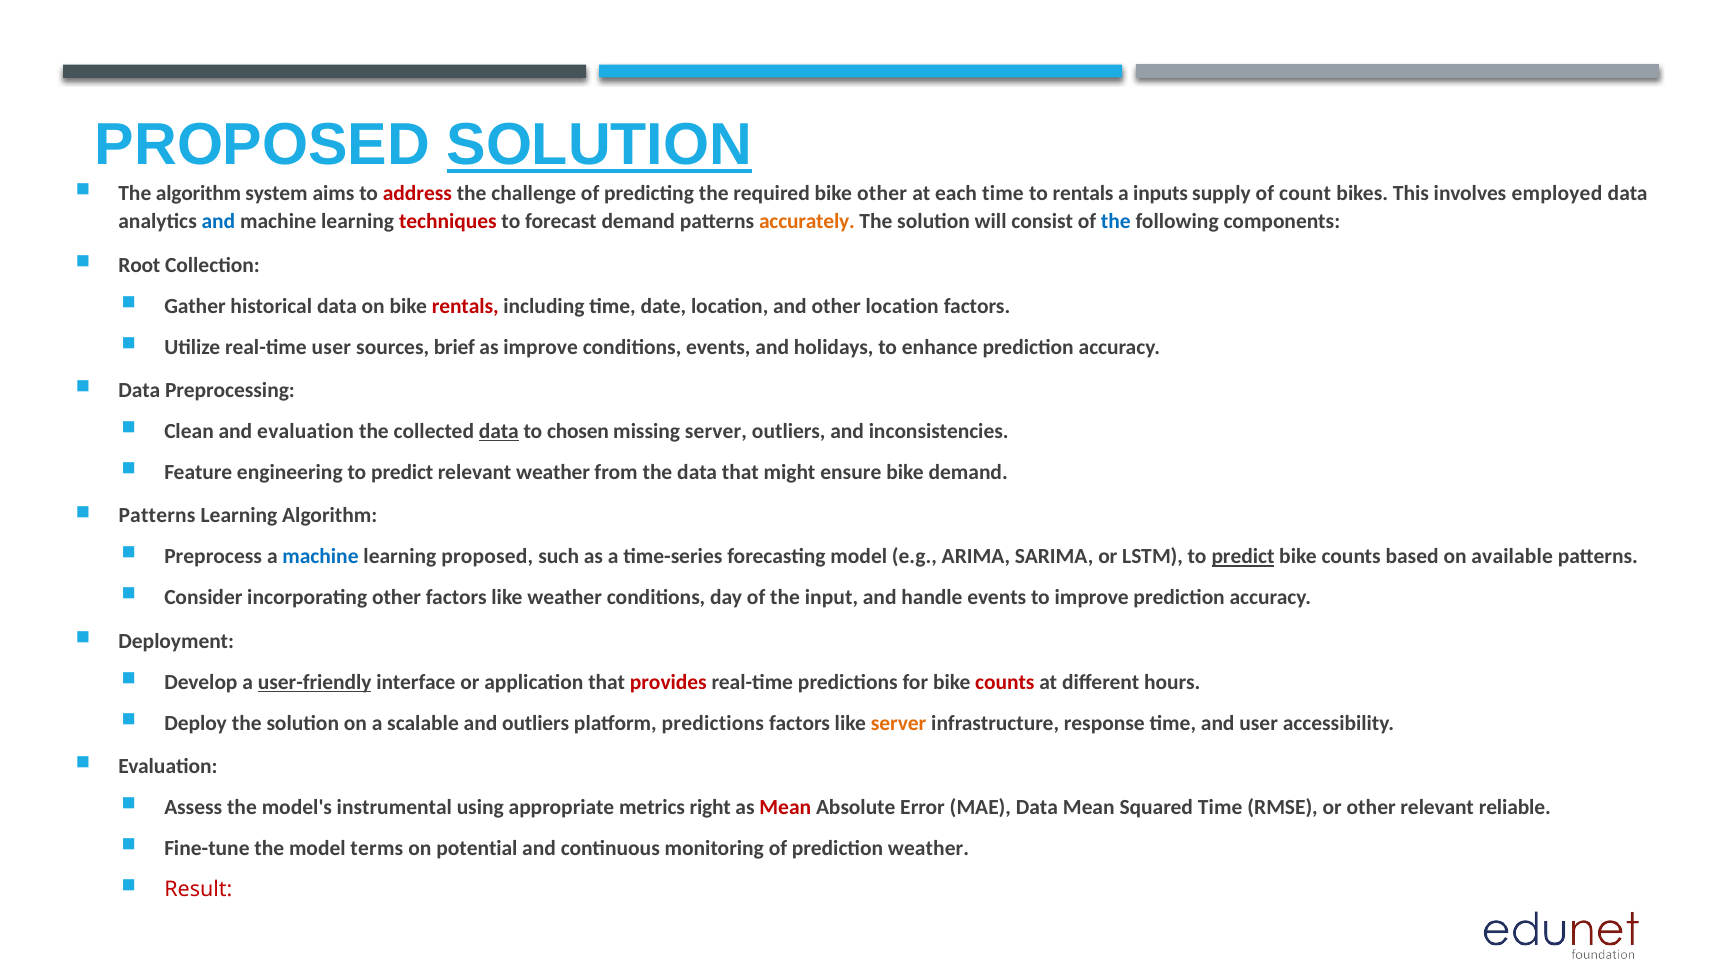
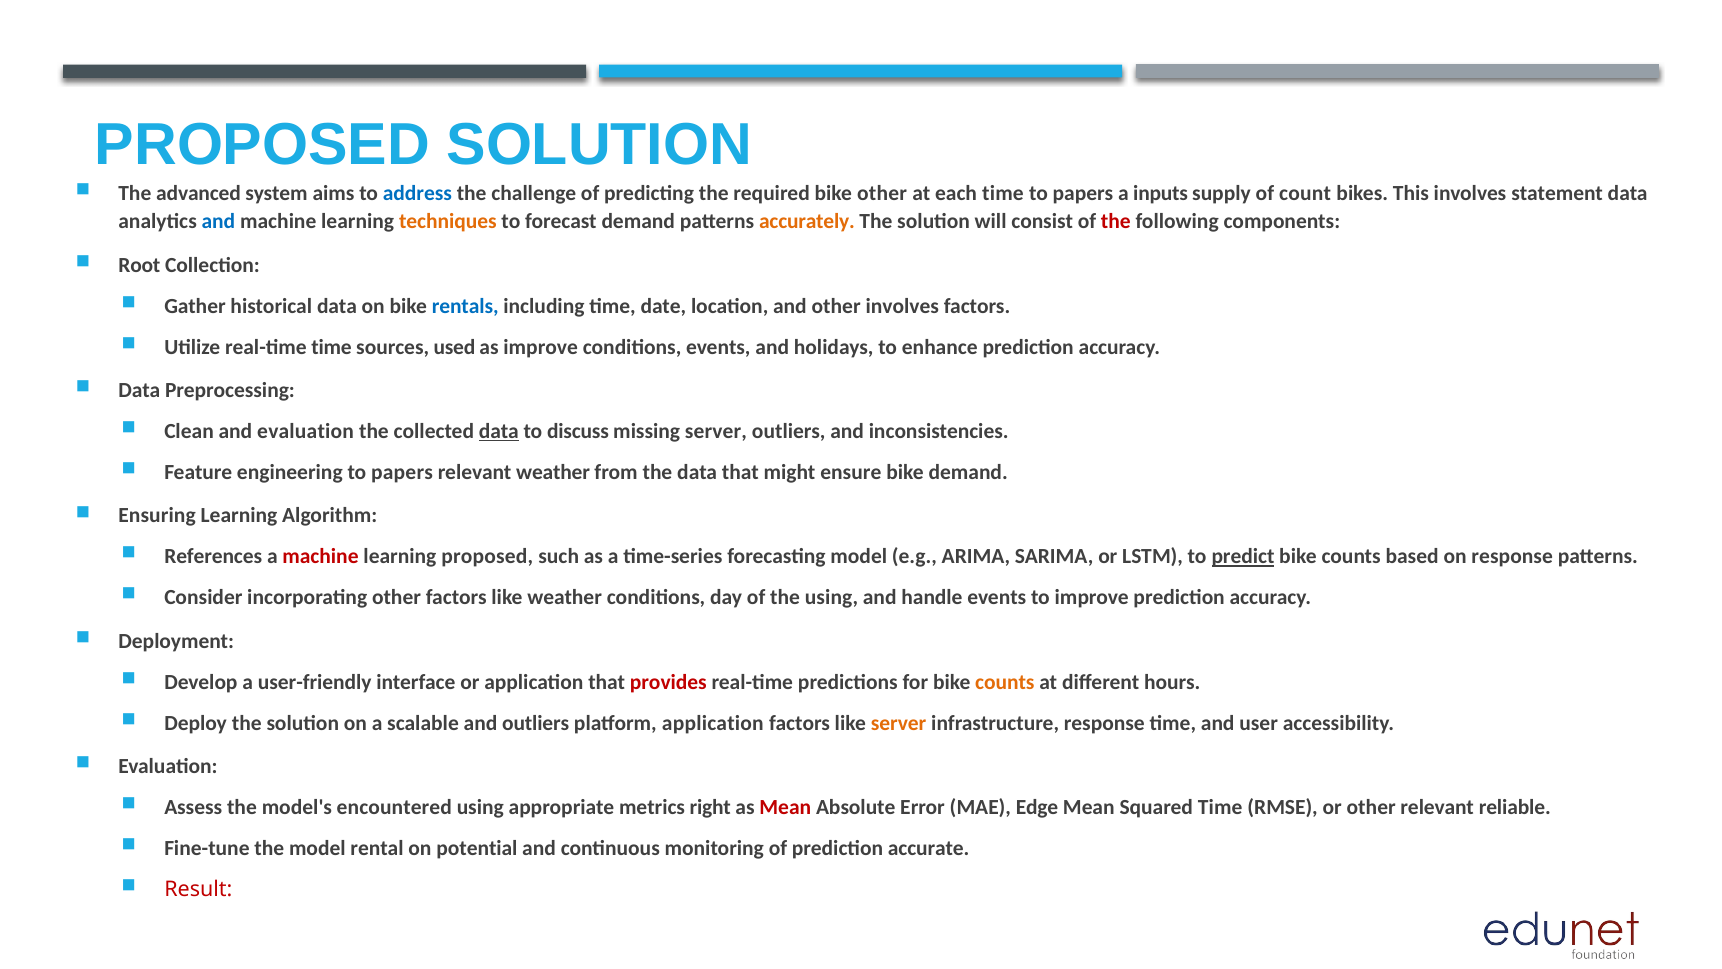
SOLUTION at (599, 145) underline: present -> none
The algorithm: algorithm -> advanced
address colour: red -> blue
rentals at (1083, 193): rentals -> papers
employed: employed -> statement
techniques colour: red -> orange
the at (1116, 221) colour: blue -> red
rentals at (465, 306) colour: red -> blue
other location: location -> involves
real-time user: user -> time
brief: brief -> used
chosen: chosen -> discuss
engineering to predict: predict -> papers
Patterns at (157, 516): Patterns -> Ensuring
Preprocess: Preprocess -> References
machine at (321, 557) colour: blue -> red
on available: available -> response
the input: input -> using
user-friendly underline: present -> none
counts at (1005, 682) colour: red -> orange
platform predictions: predictions -> application
instrumental: instrumental -> encountered
MAE Data: Data -> Edge
terms: terms -> rental
prediction weather: weather -> accurate
